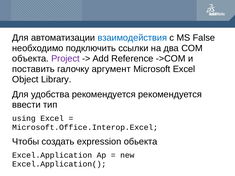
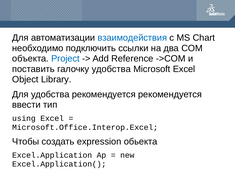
False: False -> Chart
Project colour: purple -> blue
галочку аргумент: аргумент -> удобства
